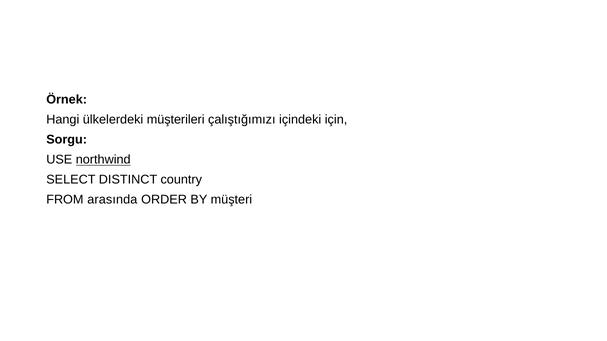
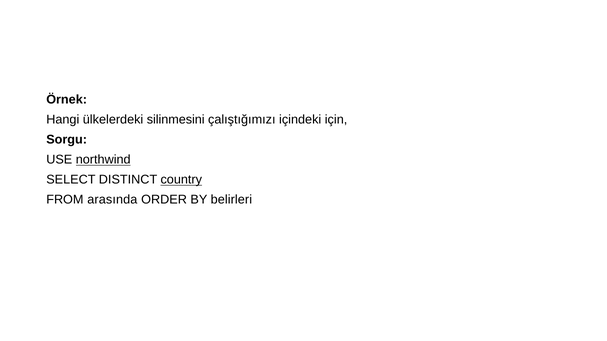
müşterileri: müşterileri -> silinmesini
country underline: none -> present
müşteri: müşteri -> belirleri
